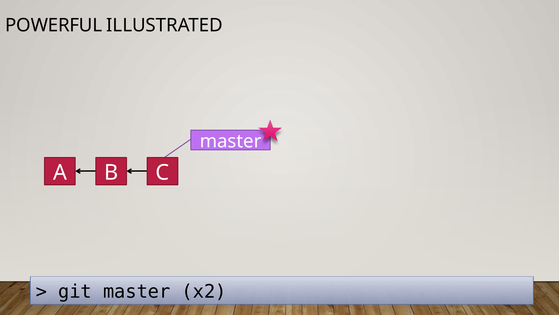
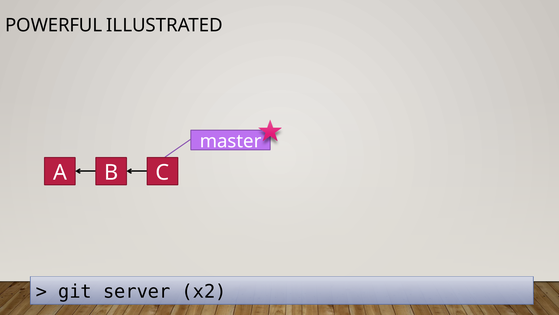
git master: master -> server
